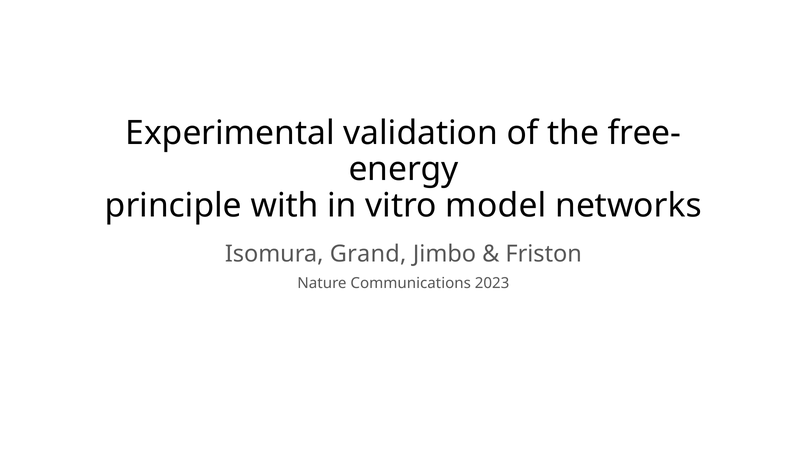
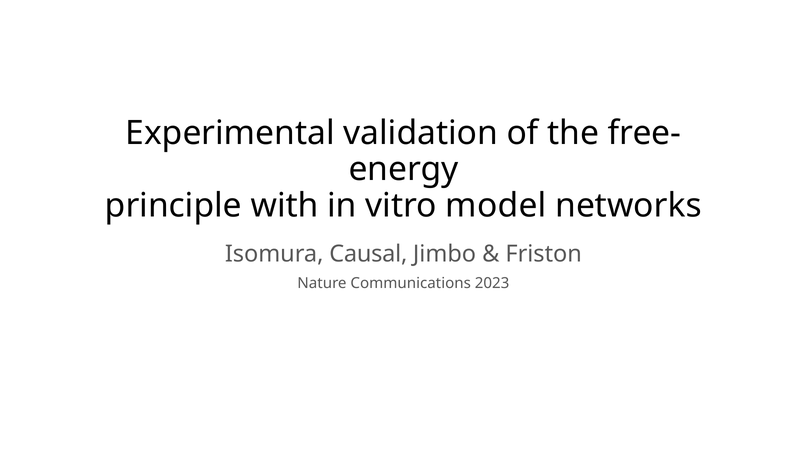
Grand: Grand -> Causal
